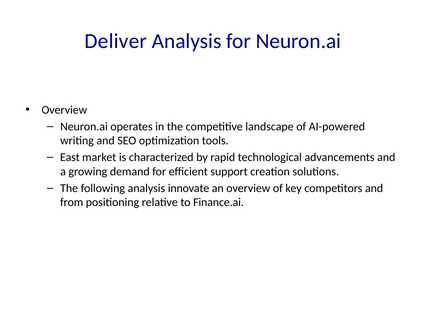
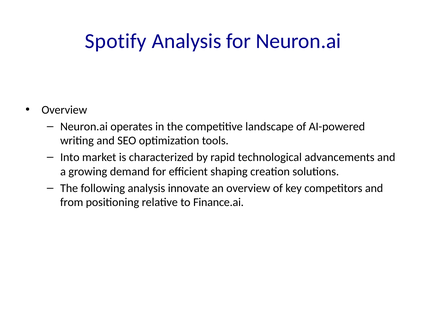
Deliver: Deliver -> Spotify
East: East -> Into
support: support -> shaping
